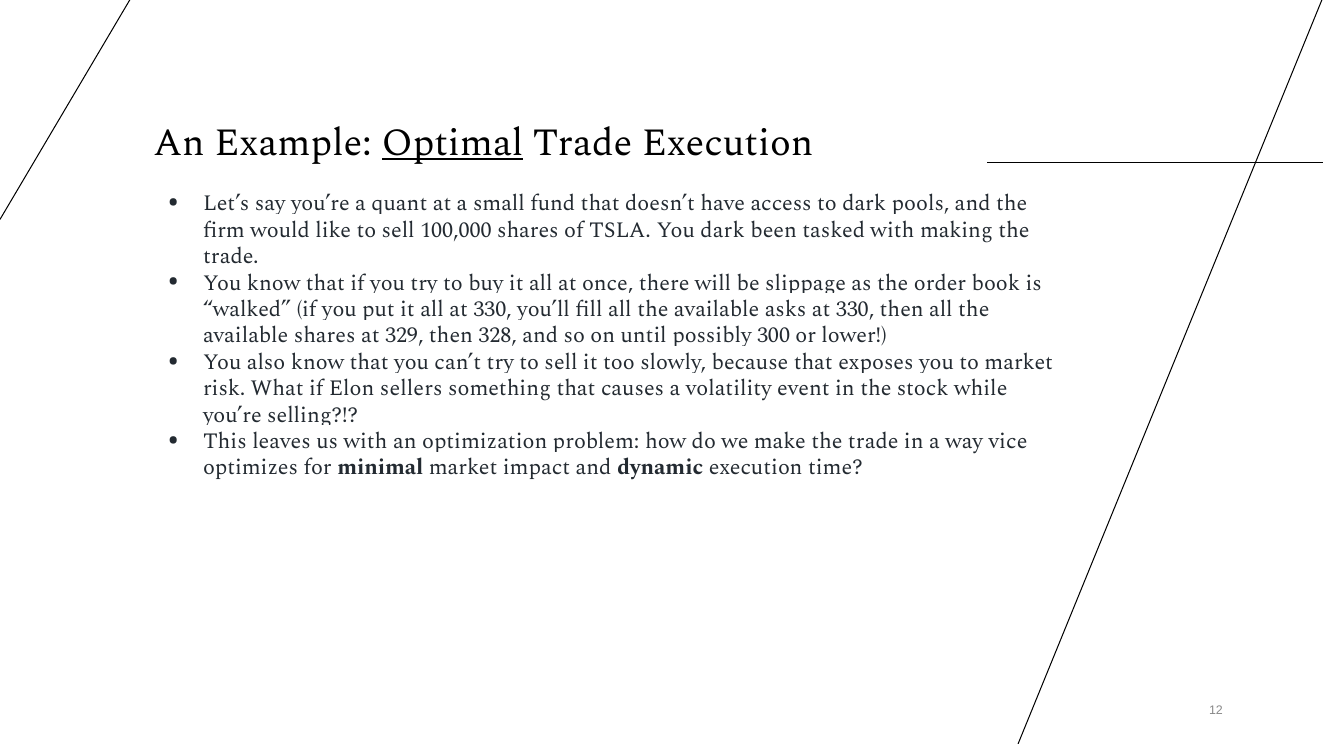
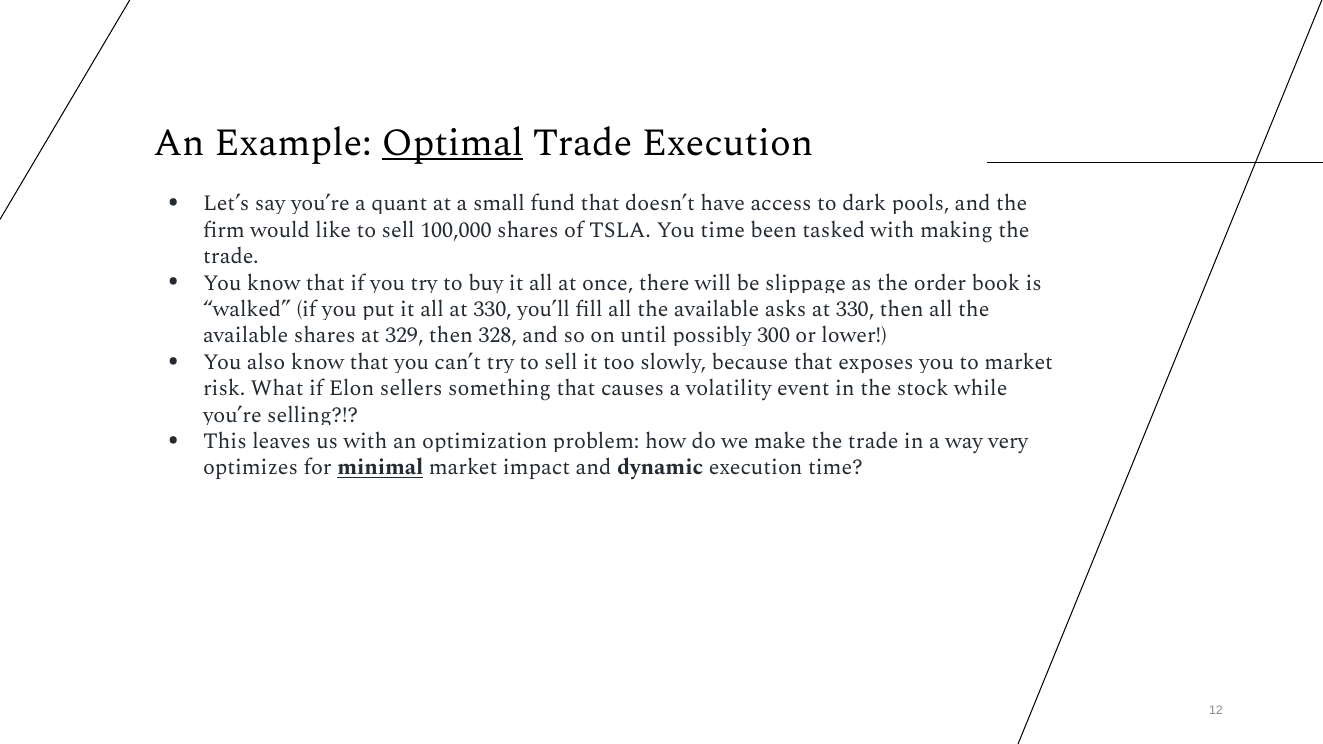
You dark: dark -> time
vice: vice -> very
minimal underline: none -> present
